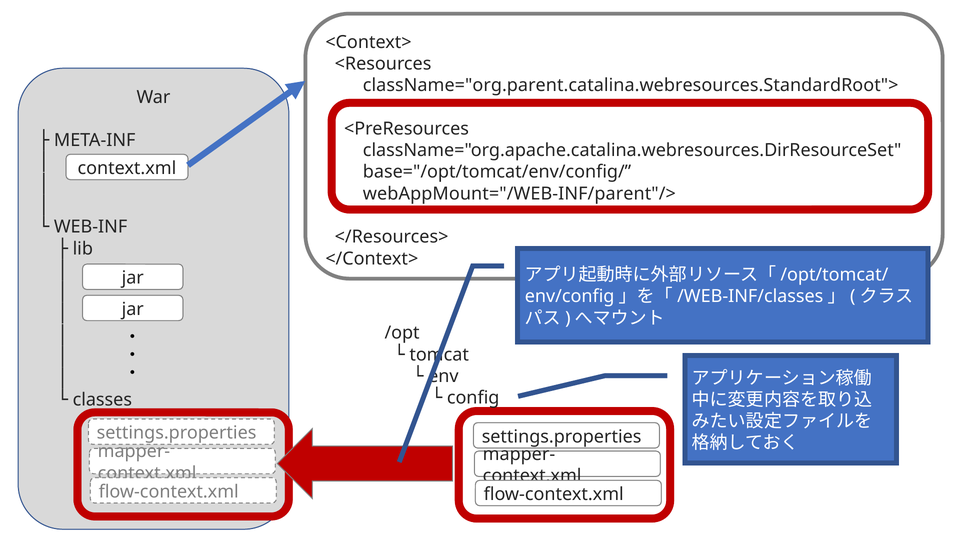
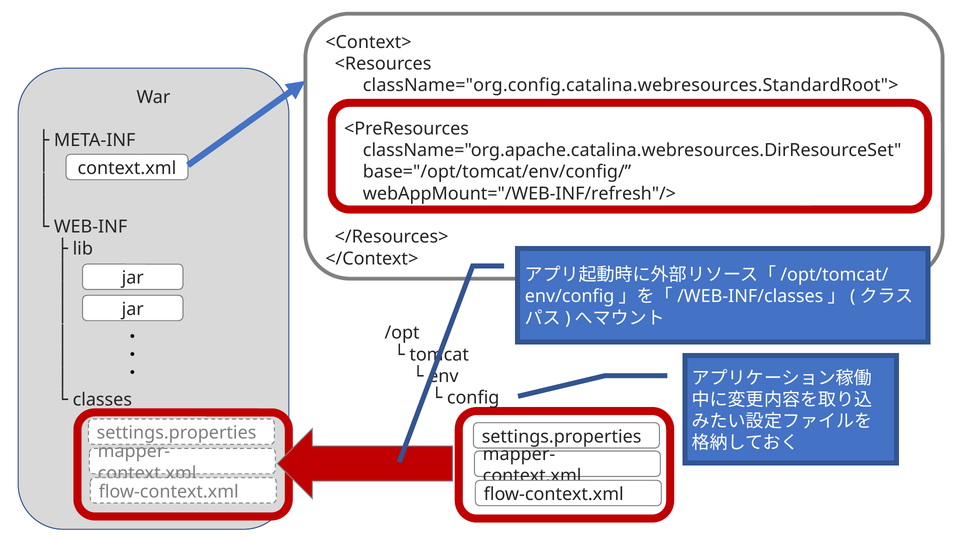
className="org.parent.catalina.webresources.StandardRoot">: className="org.parent.catalina.webresources.StandardRoot"> -> className="org.config.catalina.webresources.StandardRoot">
webAppMount="/WEB-INF/parent"/>: webAppMount="/WEB-INF/parent"/> -> webAppMount="/WEB-INF/refresh"/>
